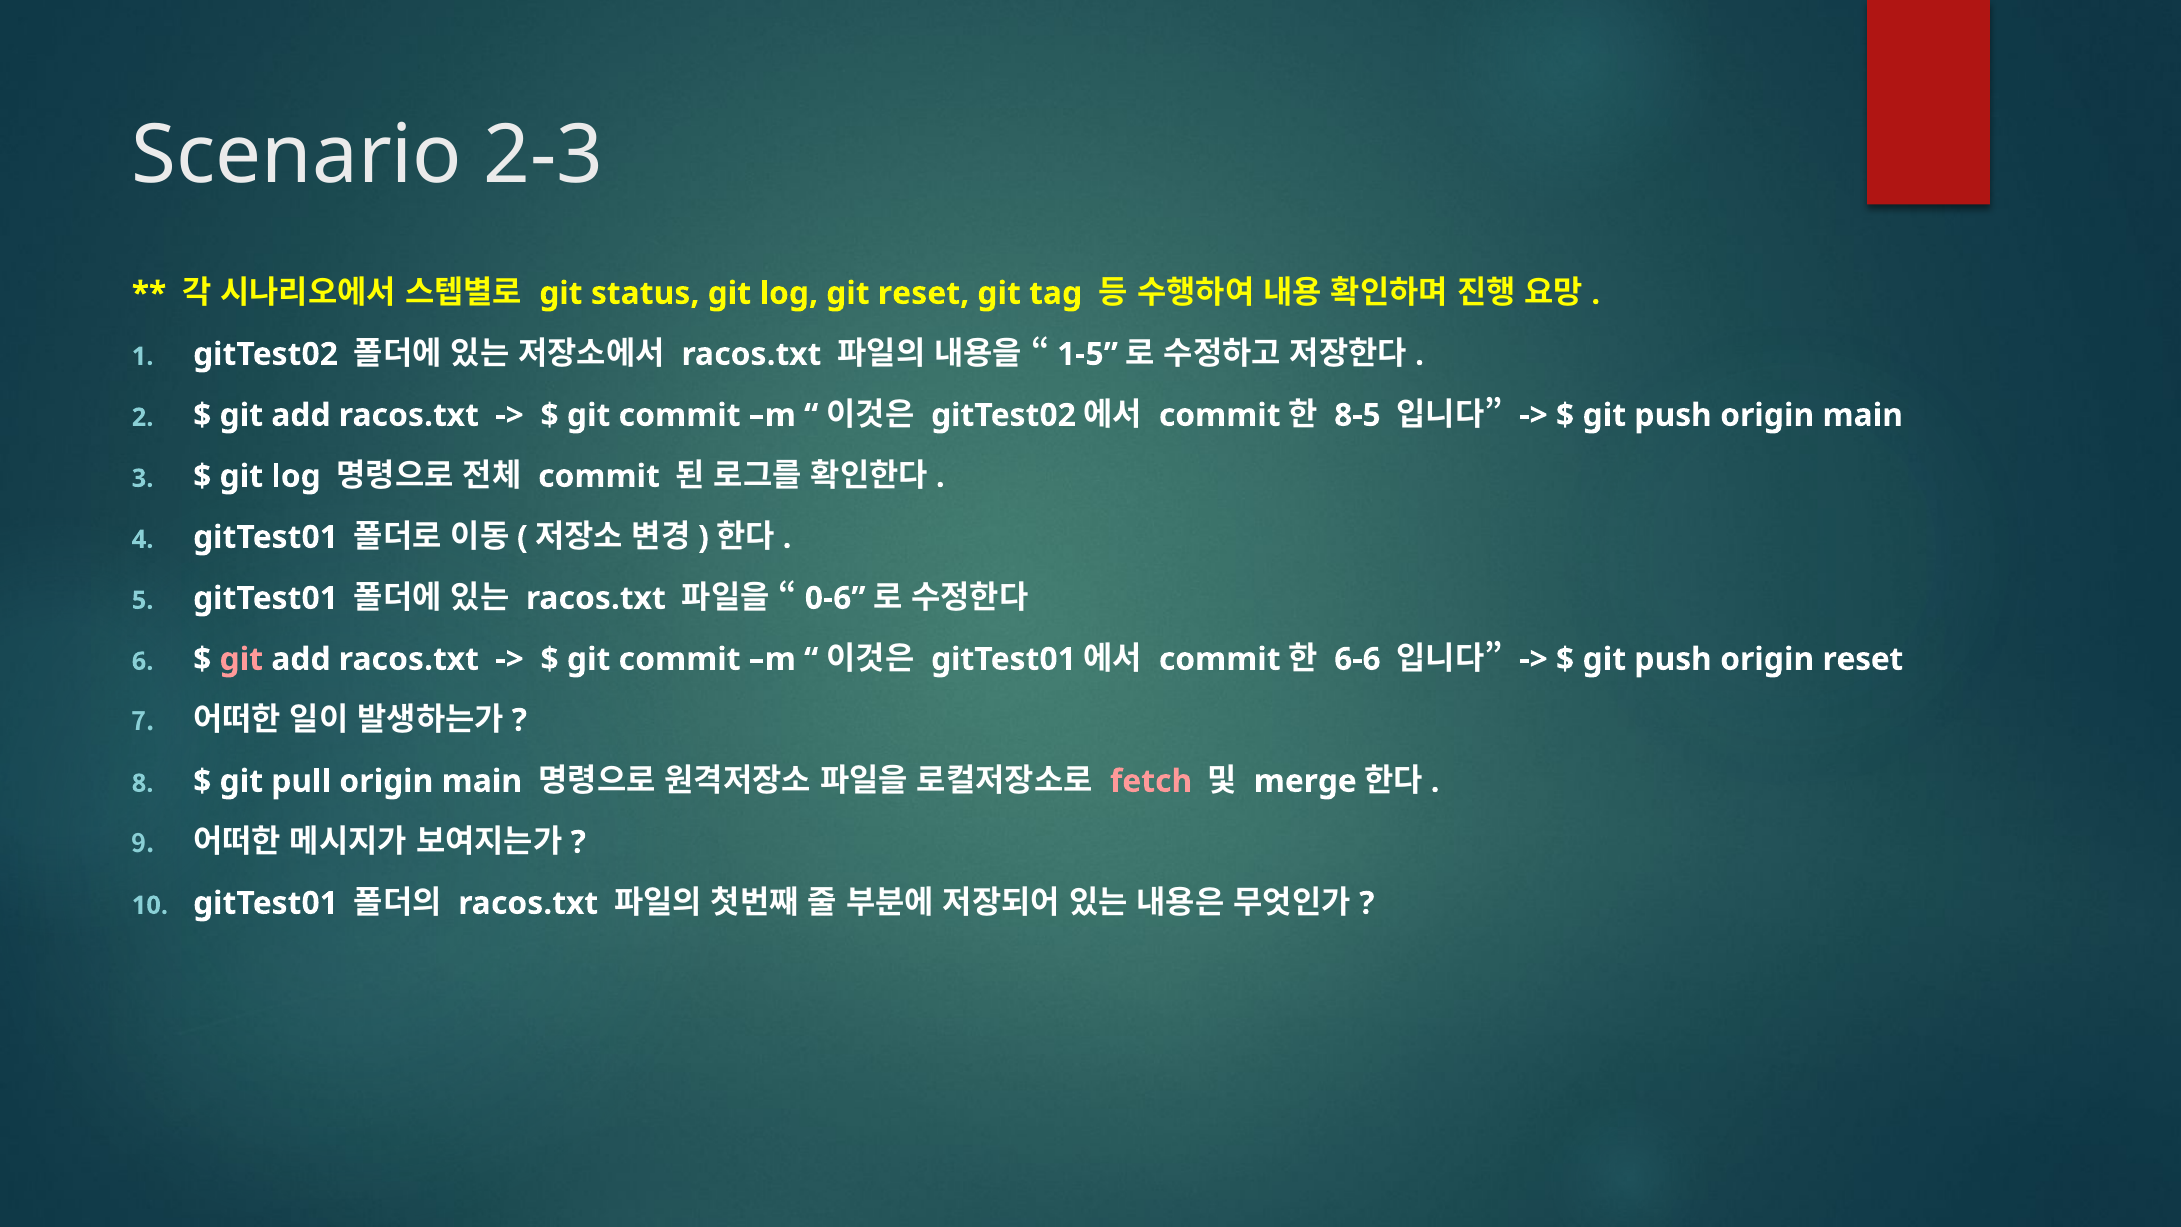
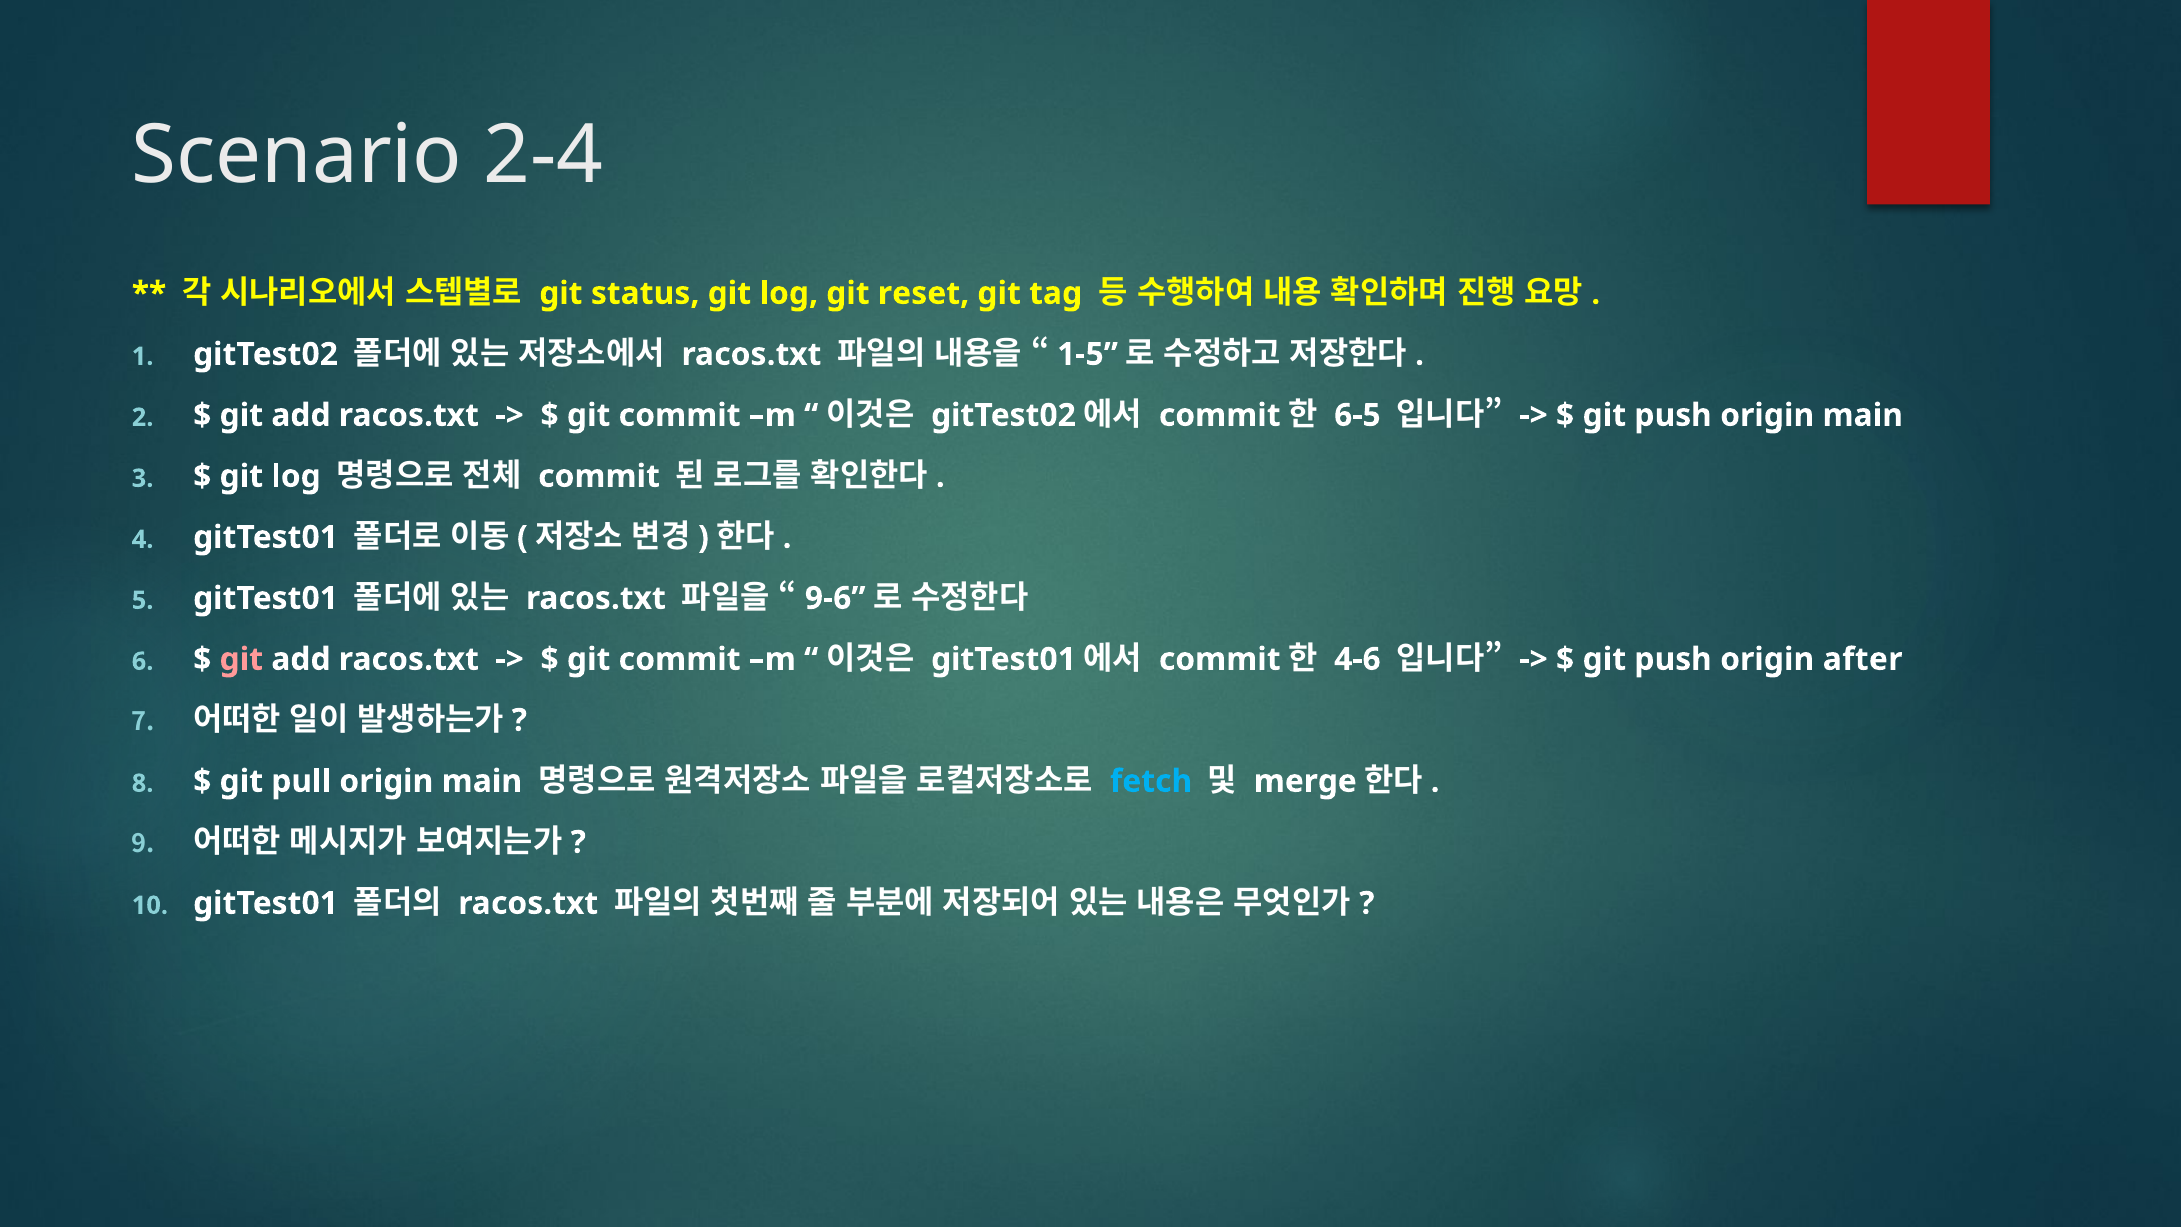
2-3: 2-3 -> 2-4
8-5: 8-5 -> 6-5
0-6: 0-6 -> 9-6
6-6: 6-6 -> 4-6
origin reset: reset -> after
fetch colour: pink -> light blue
